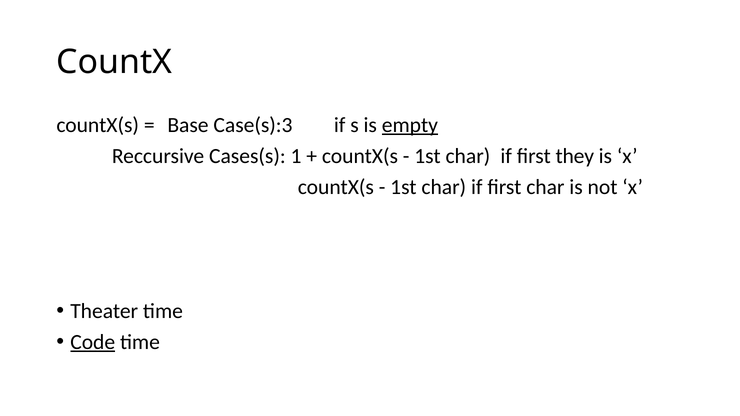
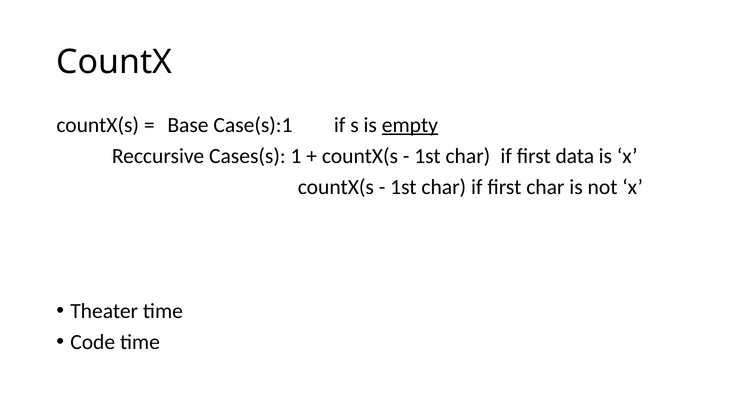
Case(s):3: Case(s):3 -> Case(s):1
they: they -> data
Code underline: present -> none
